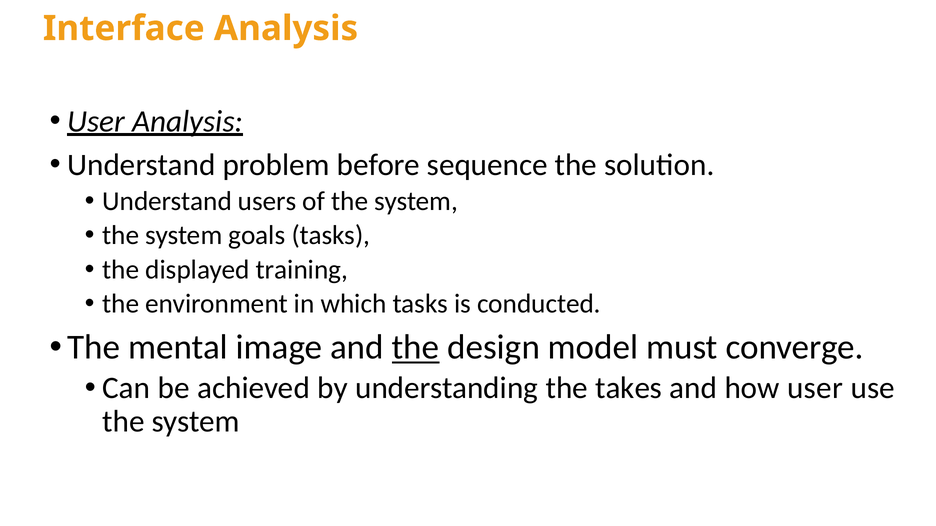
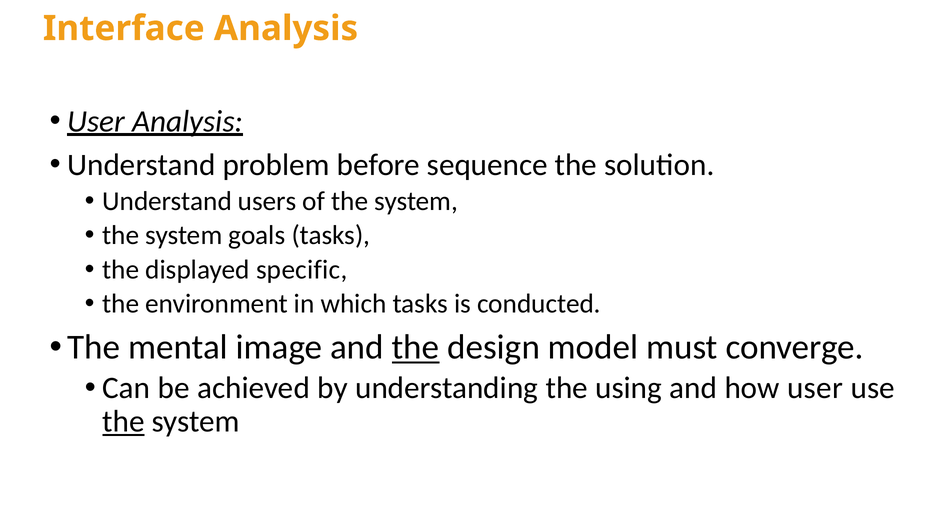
training: training -> specific
takes: takes -> using
the at (123, 422) underline: none -> present
